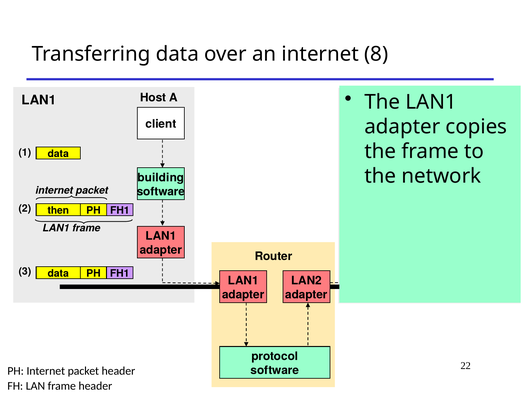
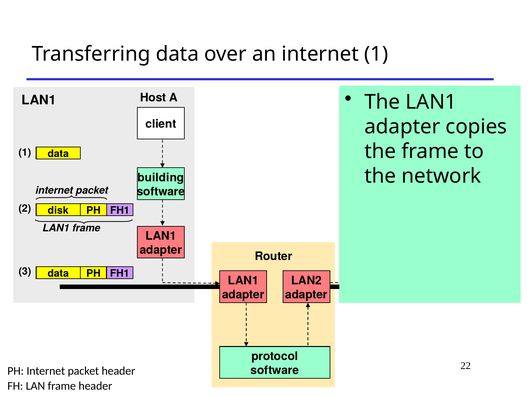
internet 8: 8 -> 1
then: then -> disk
